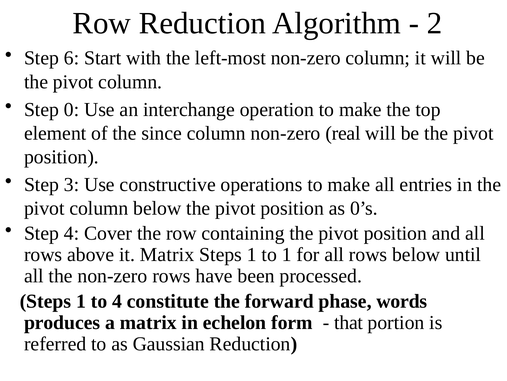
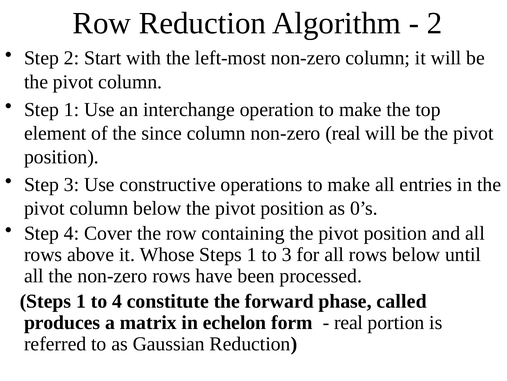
Step 6: 6 -> 2
Step 0: 0 -> 1
it Matrix: Matrix -> Whose
to 1: 1 -> 3
words: words -> called
that at (349, 322): that -> real
